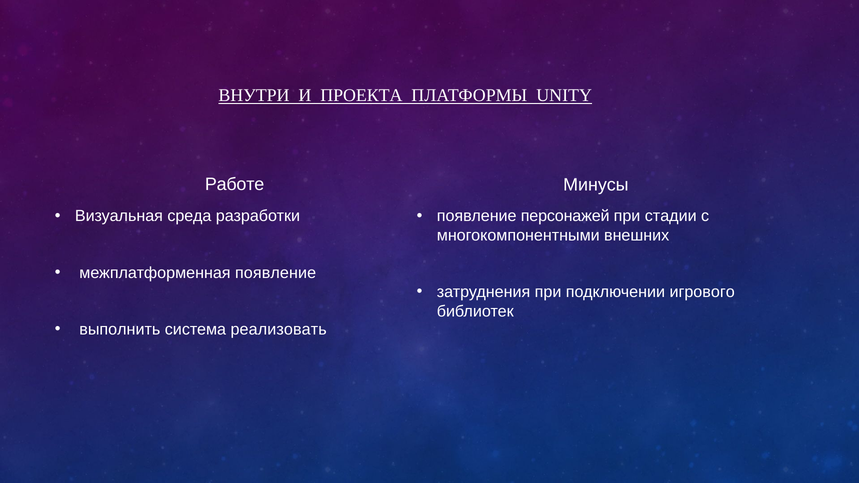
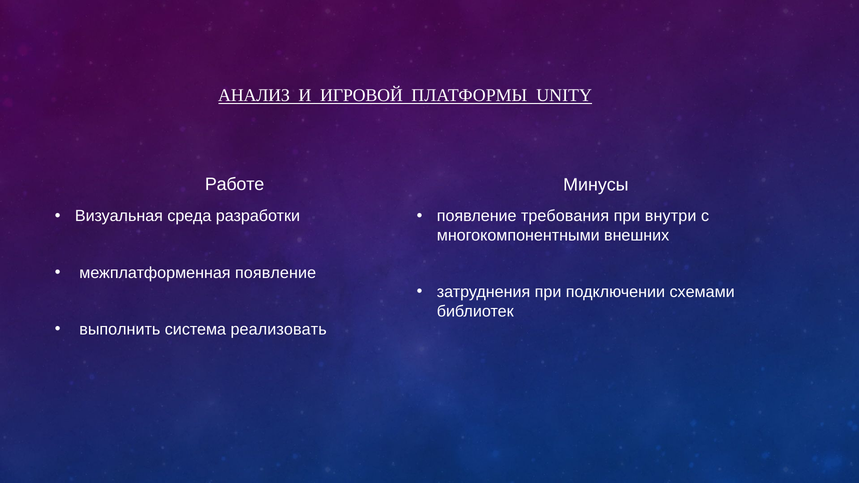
ВНУТРИ: ВНУТРИ -> АНАЛИЗ
ПРОЕКТА: ПРОЕКТА -> ИГРОВОЙ
персонажей: персонажей -> требования
стадии: стадии -> внутри
игрового: игрового -> схемами
